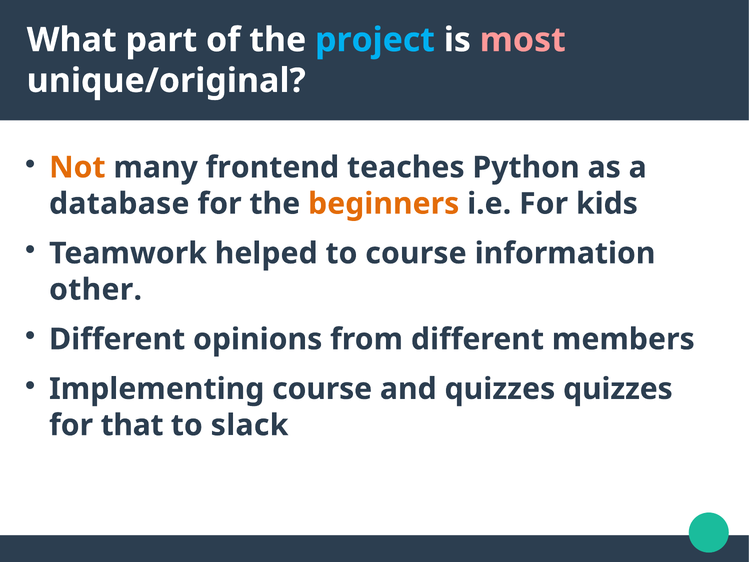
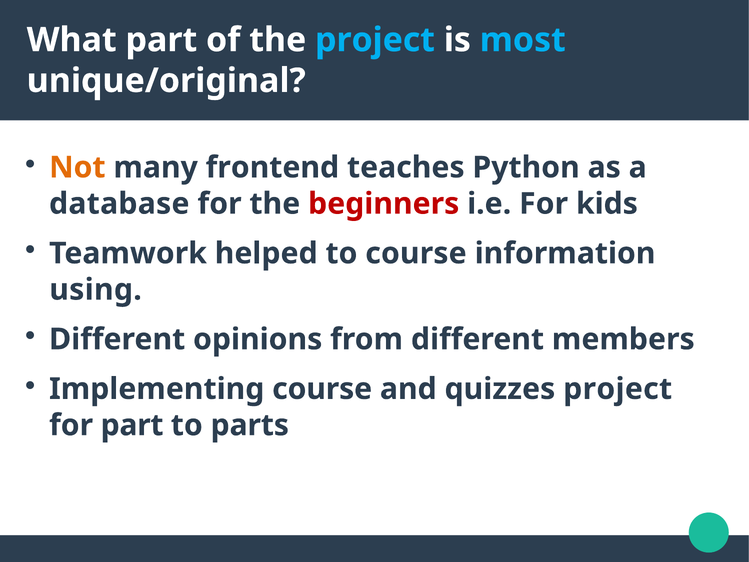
most colour: pink -> light blue
beginners colour: orange -> red
other: other -> using
quizzes quizzes: quizzes -> project
for that: that -> part
slack: slack -> parts
